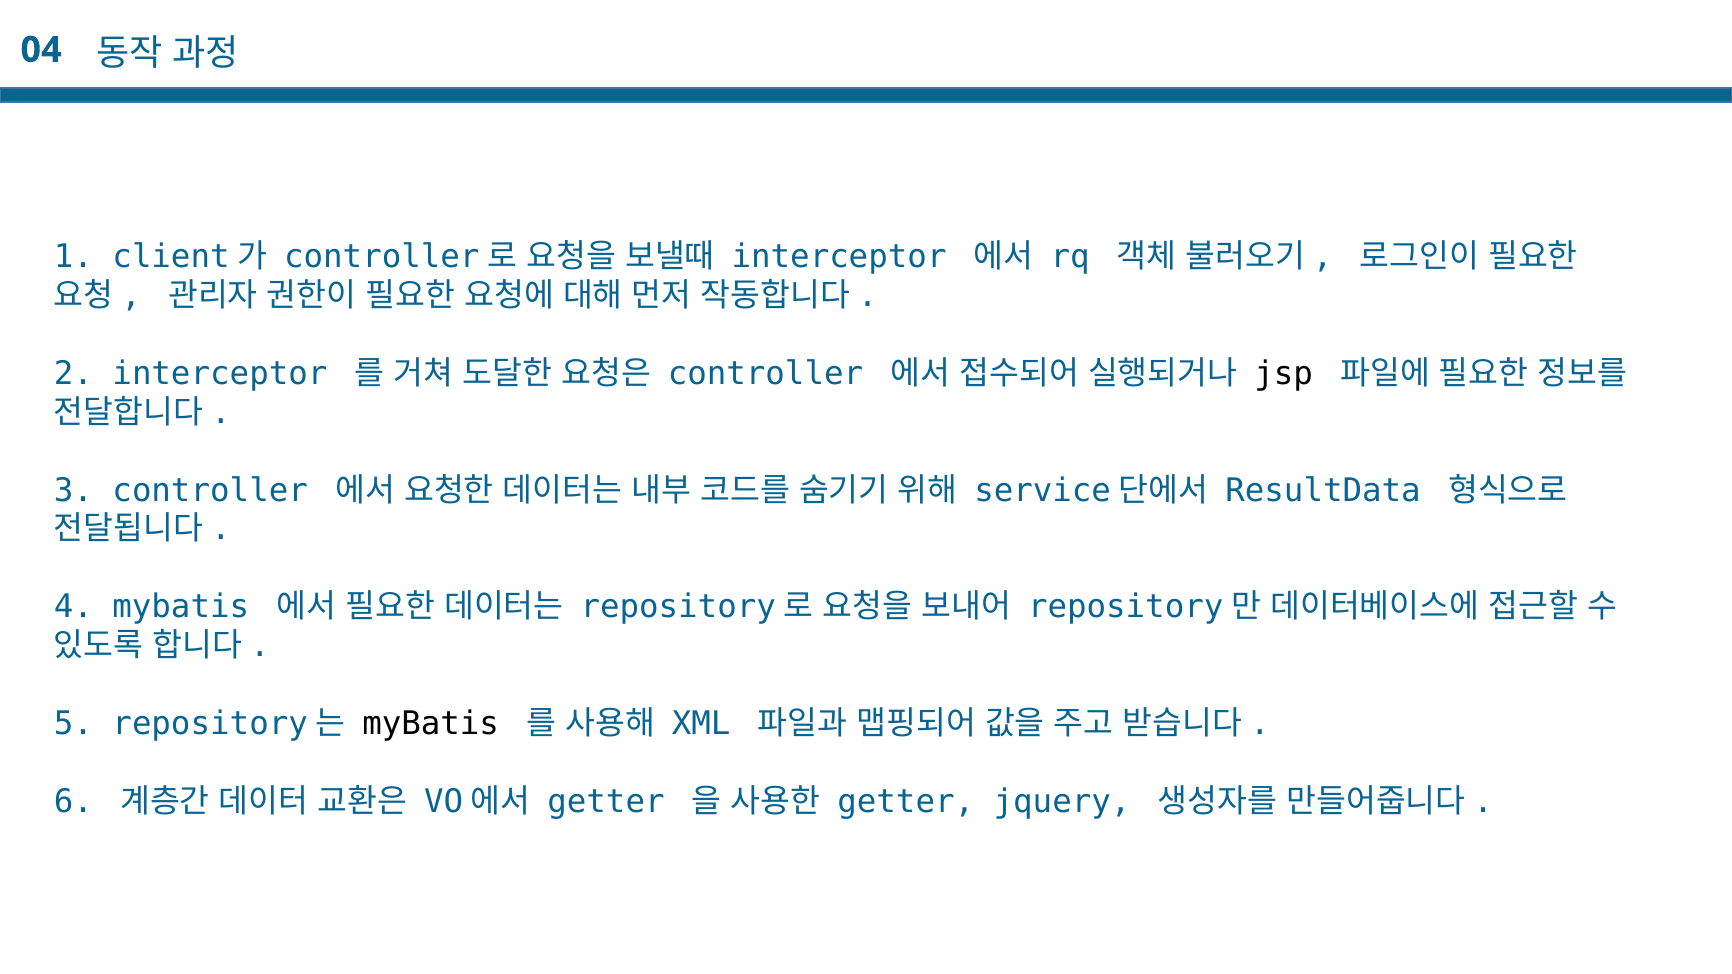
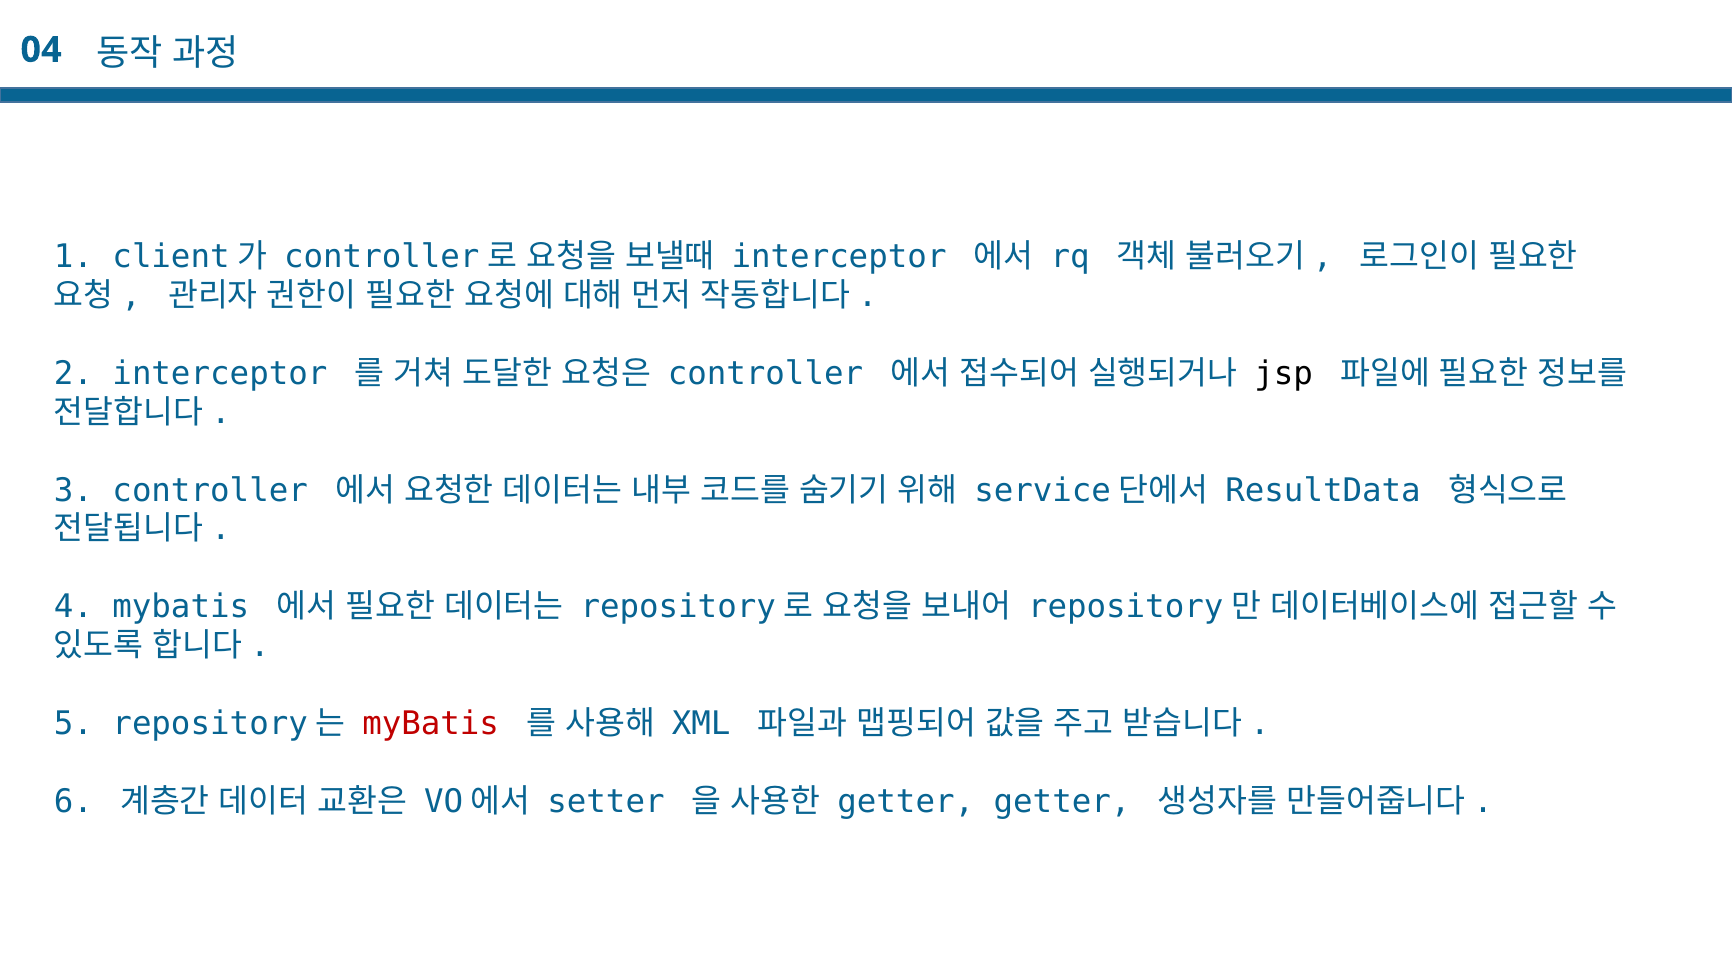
myBatis at (431, 724) colour: black -> red
getter at (606, 802): getter -> setter
getter jquery: jquery -> getter
